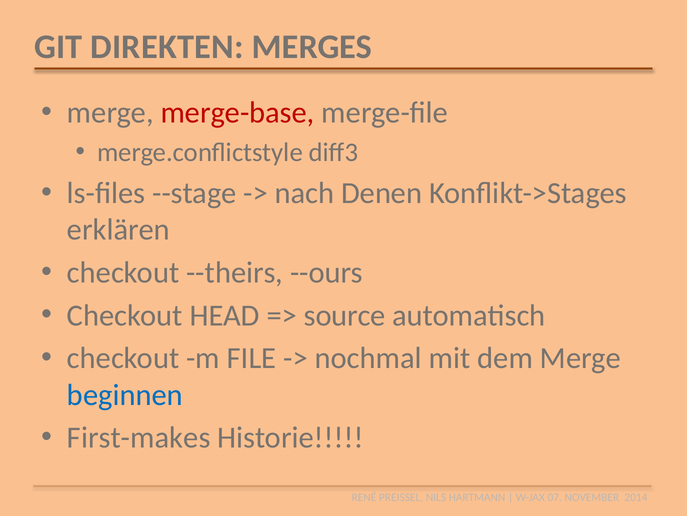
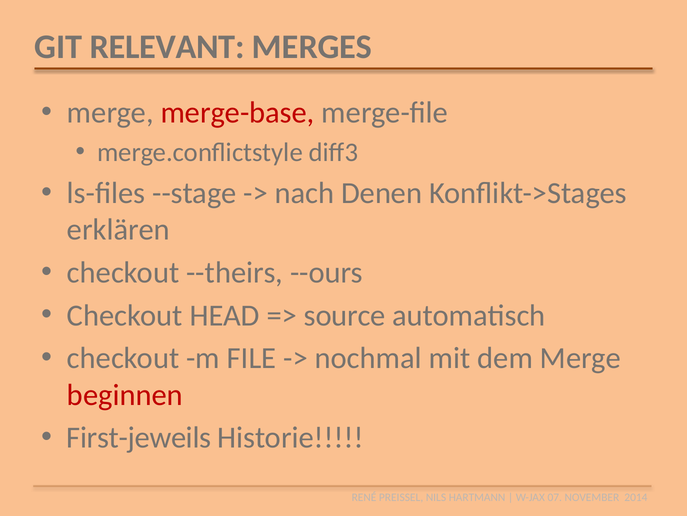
DIREKTEN: DIREKTEN -> RELEVANT
beginnen colour: blue -> red
First-makes: First-makes -> First-jeweils
